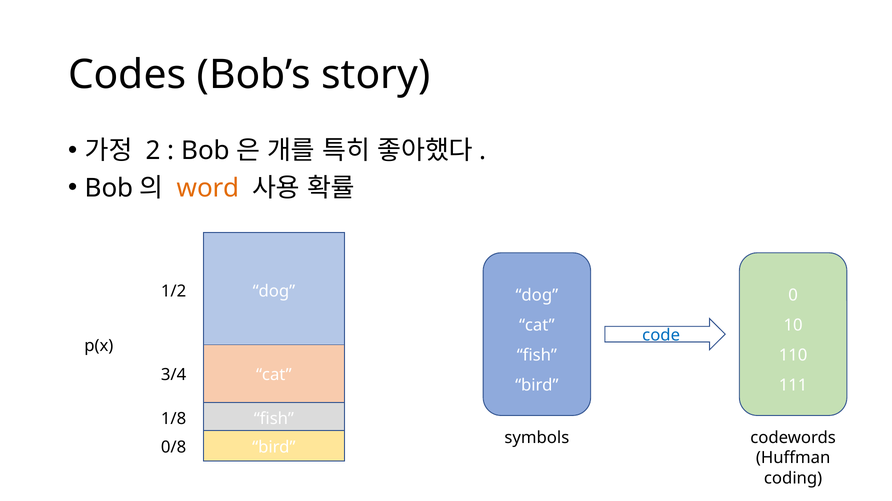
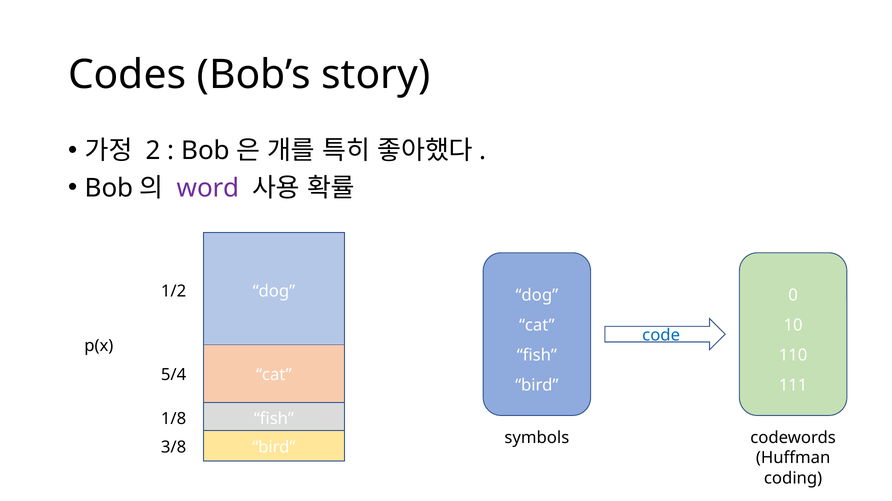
word colour: orange -> purple
3/4: 3/4 -> 5/4
0/8: 0/8 -> 3/8
